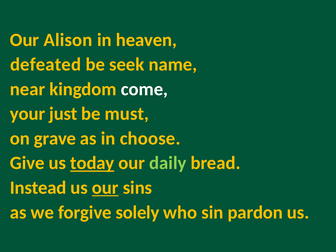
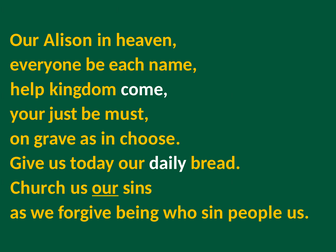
defeated: defeated -> everyone
seek: seek -> each
near: near -> help
today underline: present -> none
daily colour: light green -> white
Instead: Instead -> Church
solely: solely -> being
pardon: pardon -> people
